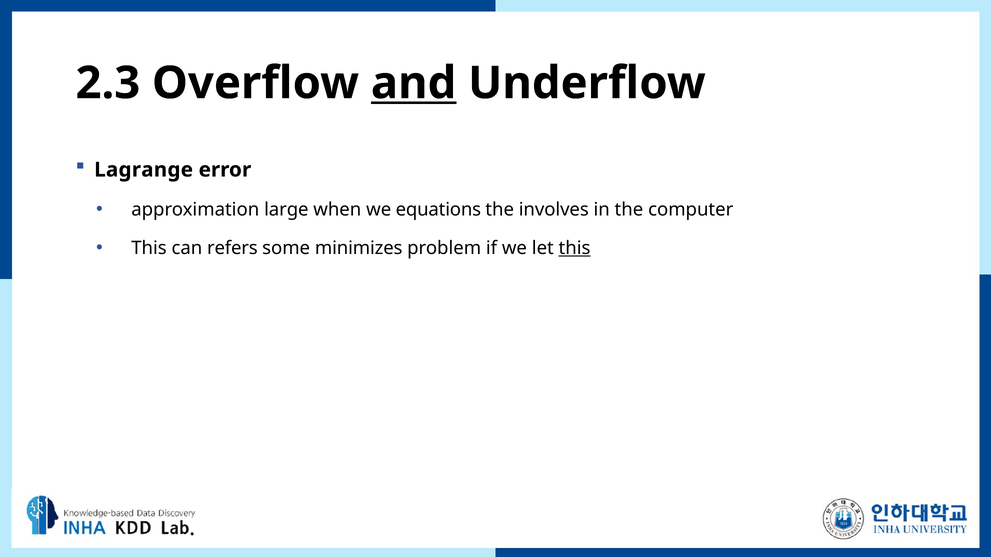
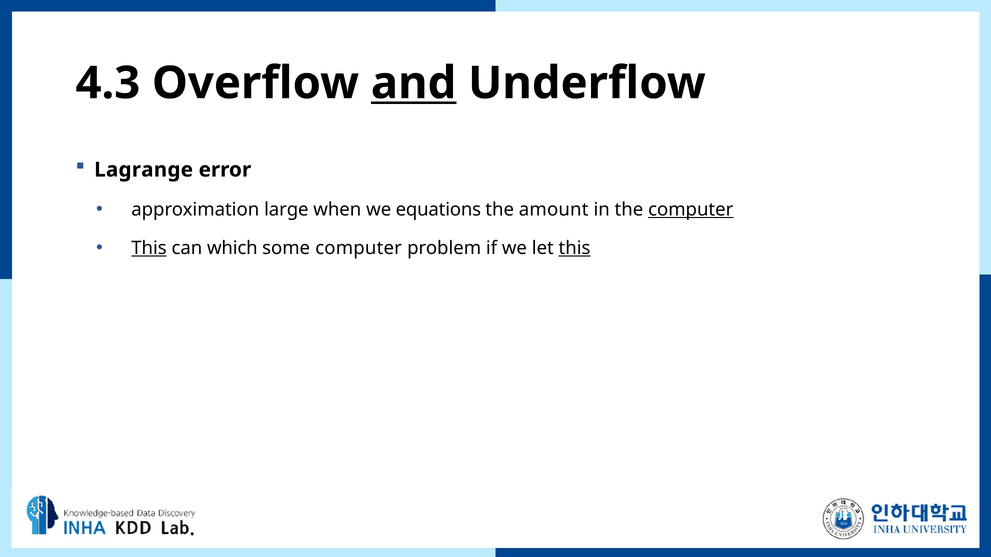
2.3: 2.3 -> 4.3
involves: involves -> amount
computer at (691, 210) underline: none -> present
This at (149, 248) underline: none -> present
refers: refers -> which
some minimizes: minimizes -> computer
